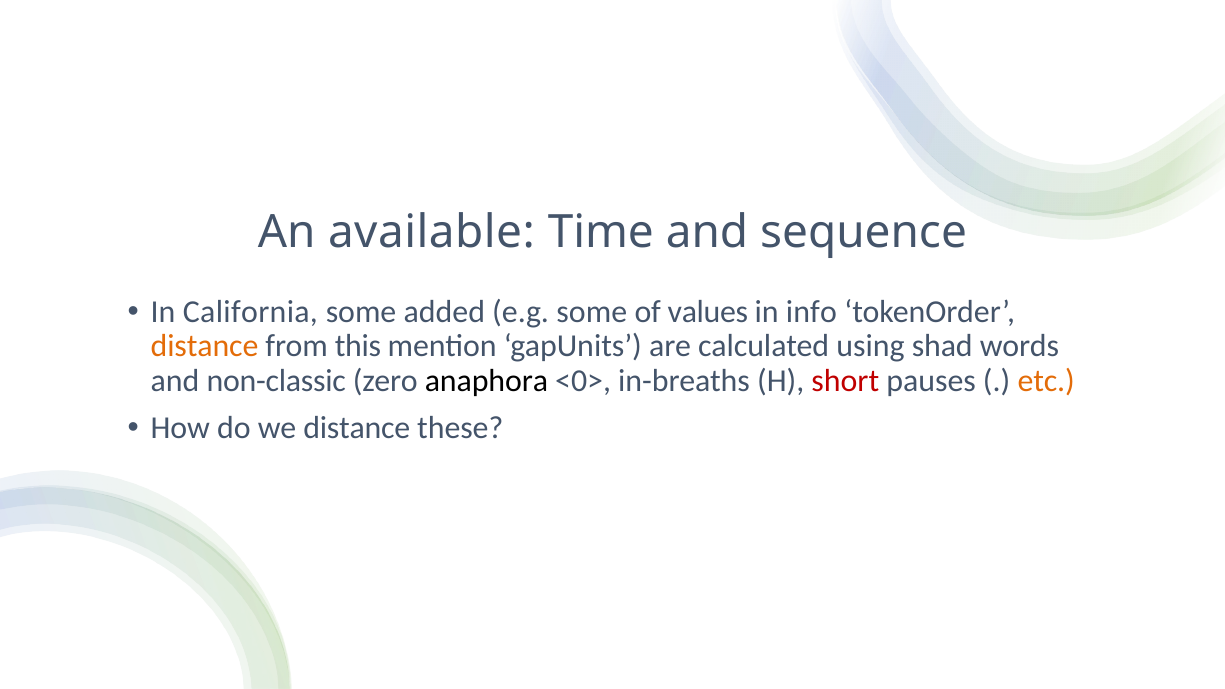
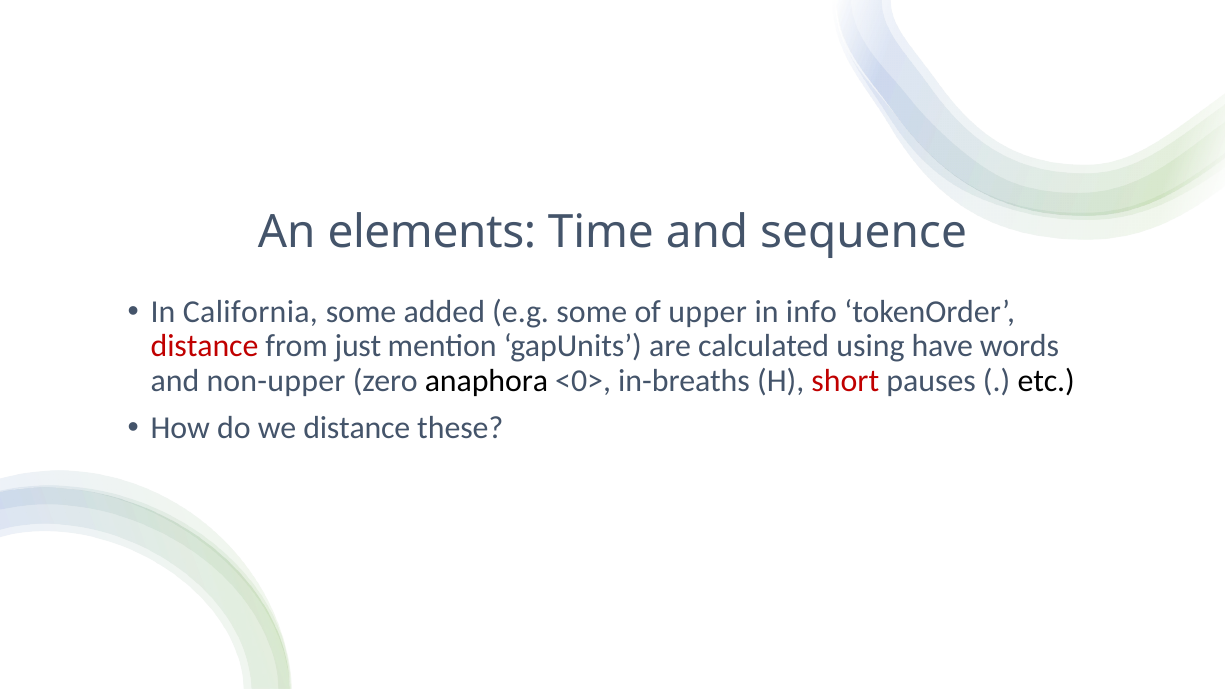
available: available -> elements
values: values -> upper
distance at (205, 346) colour: orange -> red
this: this -> just
shad: shad -> have
non-classic: non-classic -> non-upper
etc colour: orange -> black
